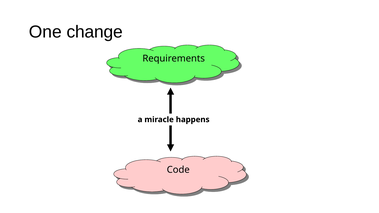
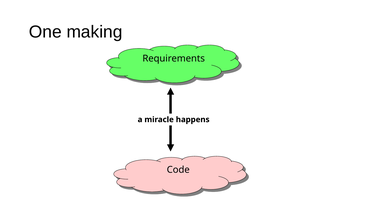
change: change -> making
